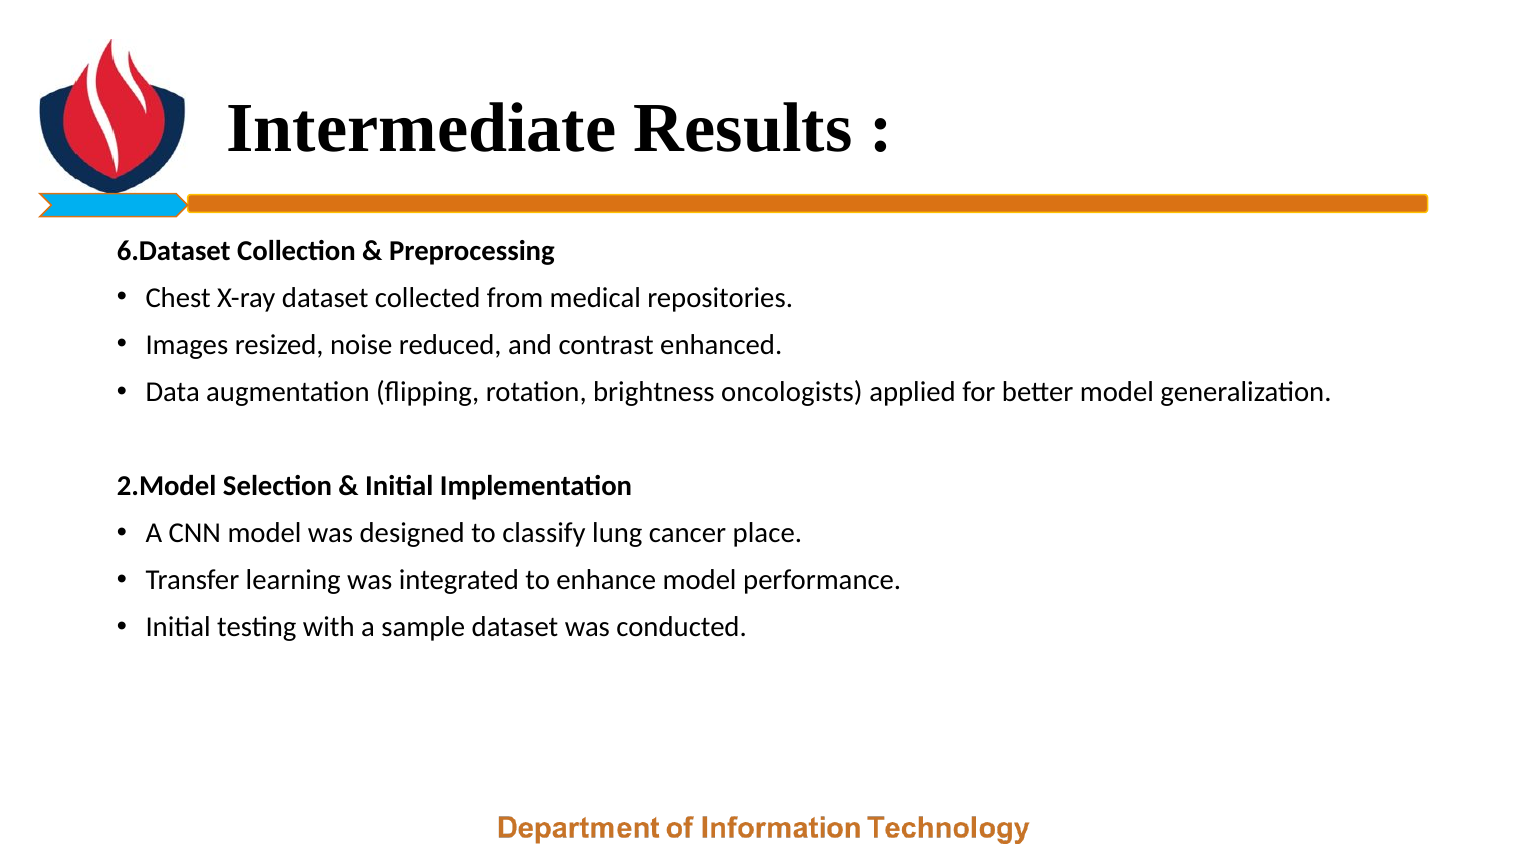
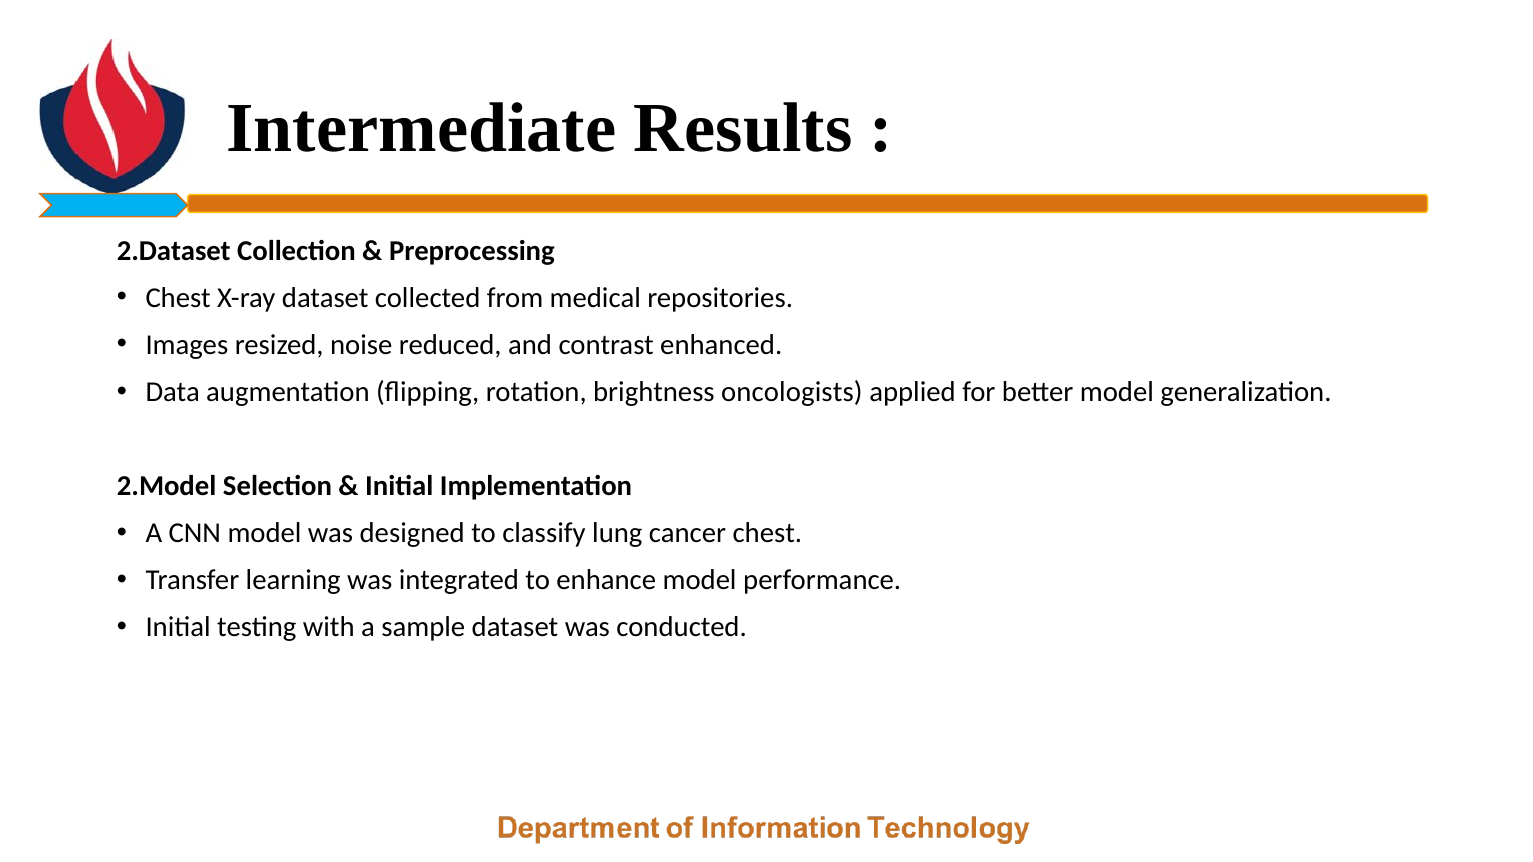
6.Dataset: 6.Dataset -> 2.Dataset
cancer place: place -> chest
